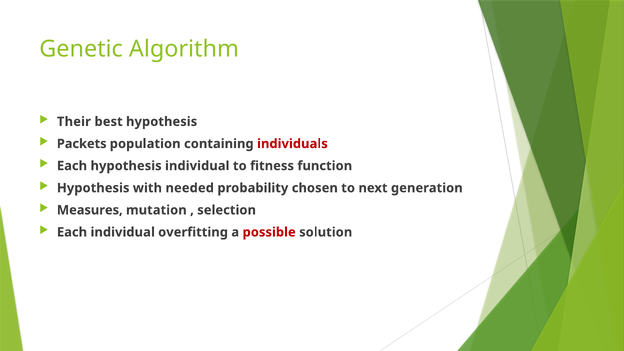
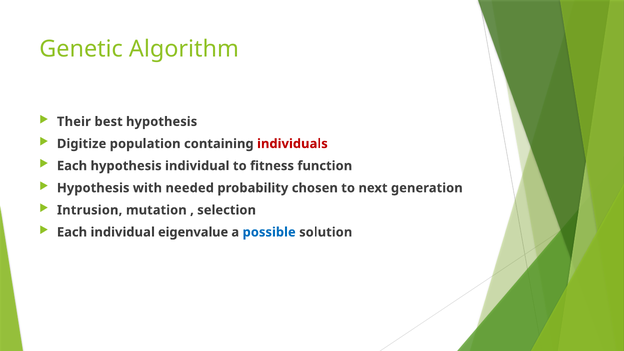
Packets: Packets -> Digitize
Measures: Measures -> Intrusion
overfitting: overfitting -> eigenvalue
possible colour: red -> blue
